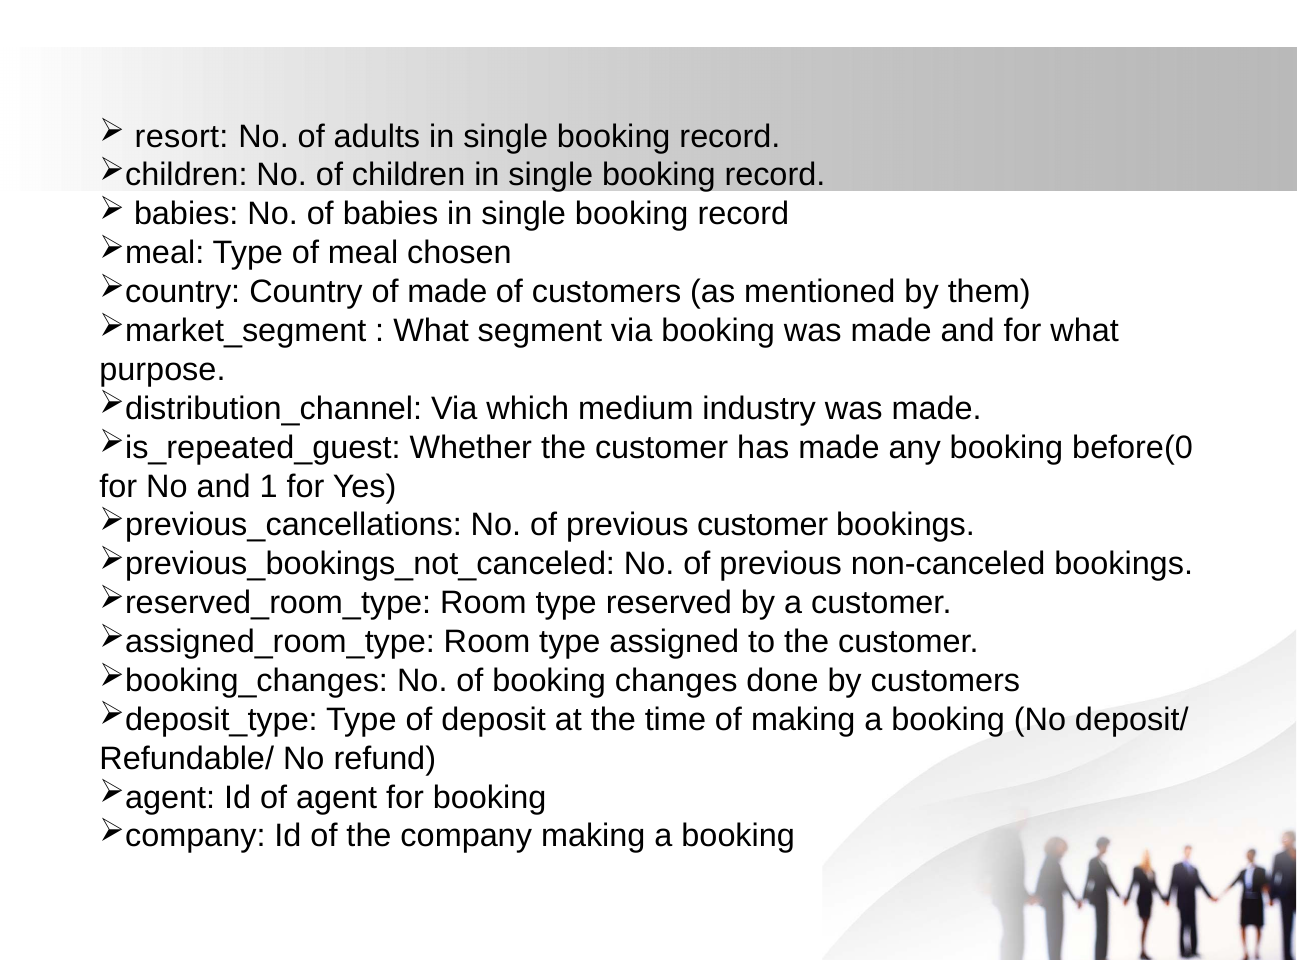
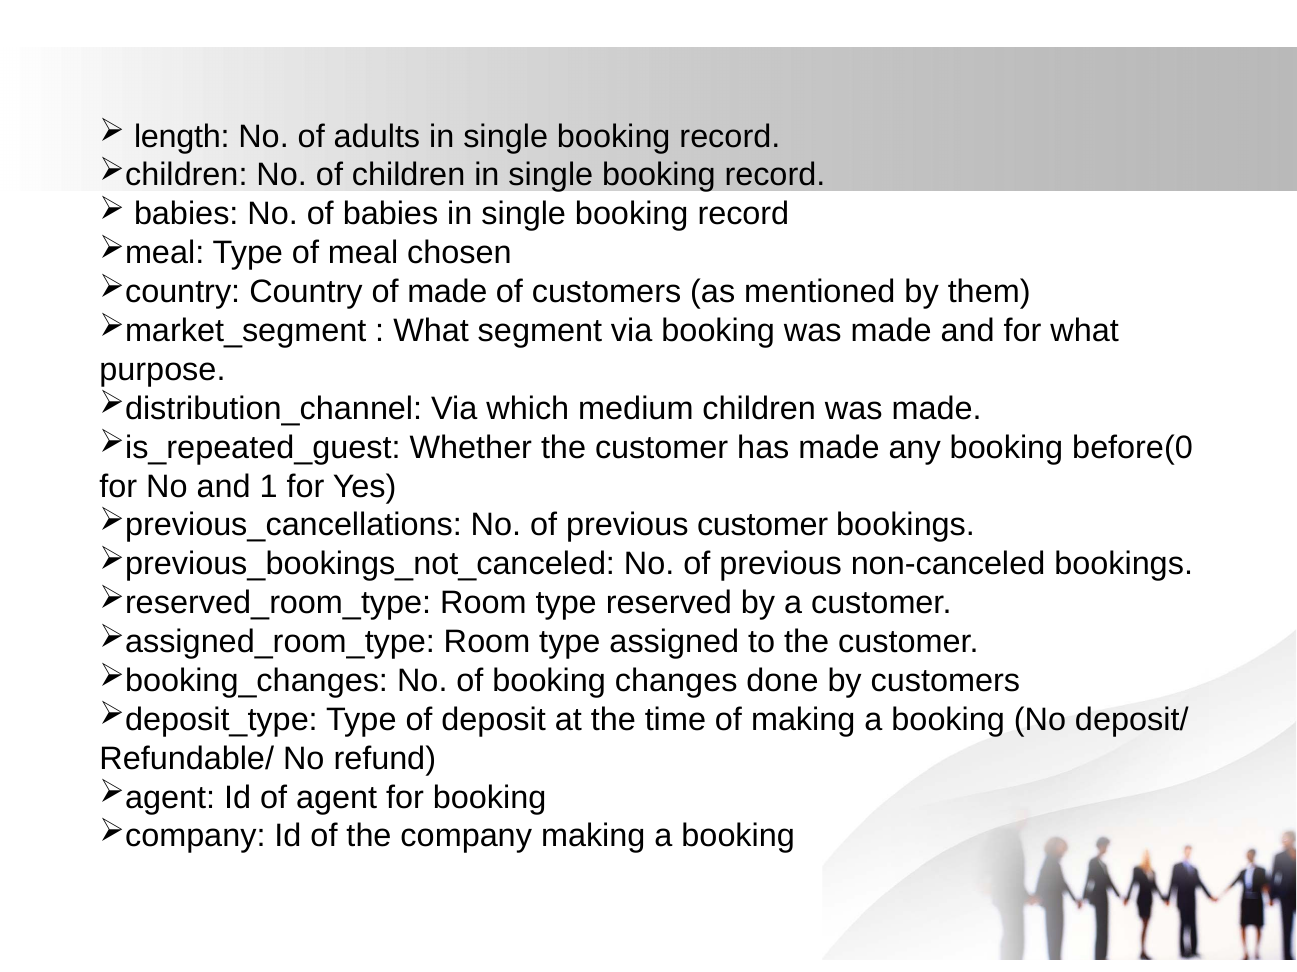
resort: resort -> length
medium industry: industry -> children
